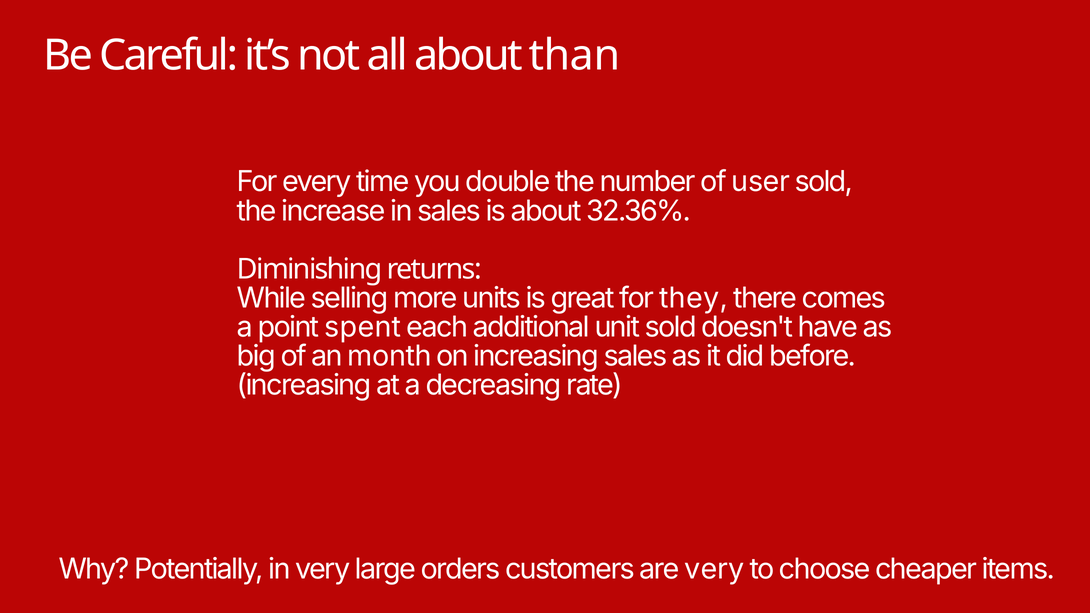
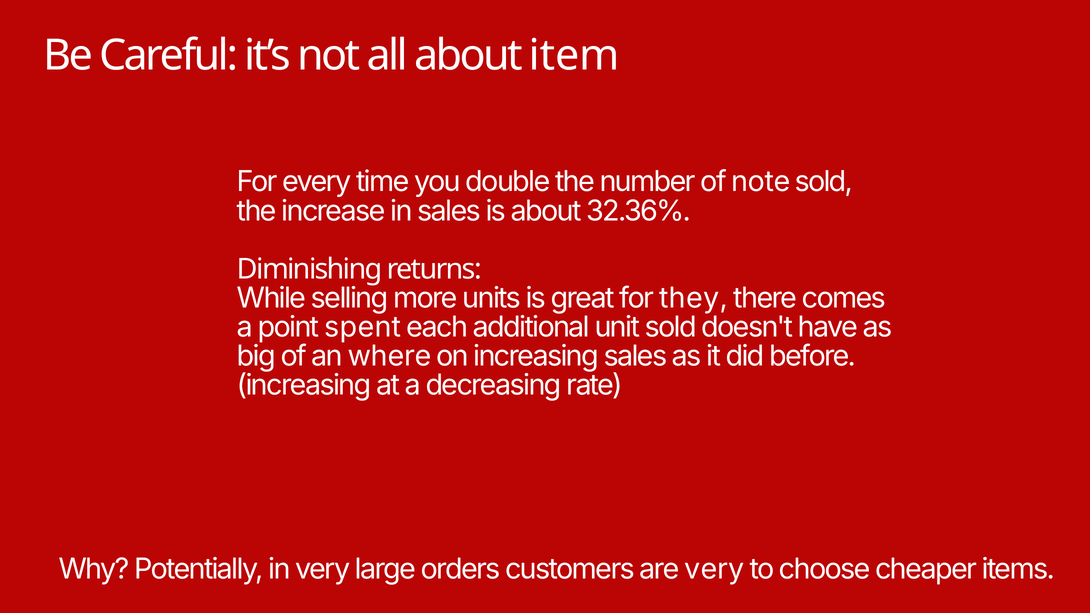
than: than -> item
user: user -> note
month: month -> where
